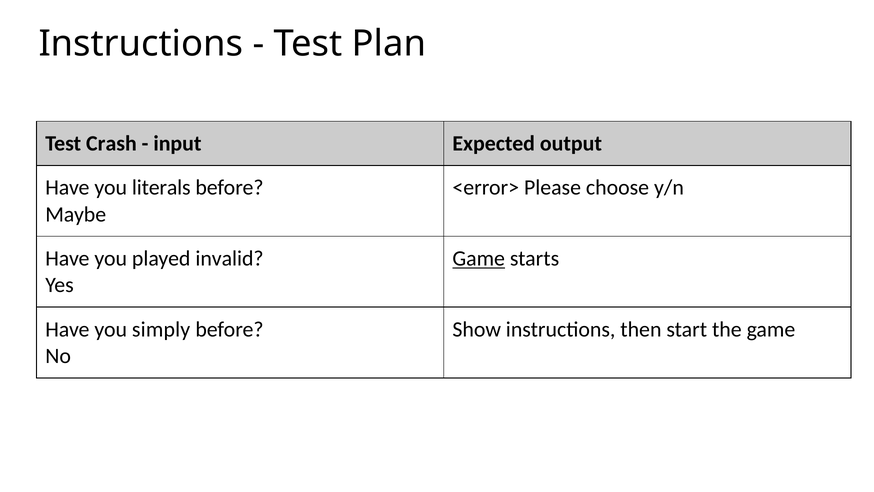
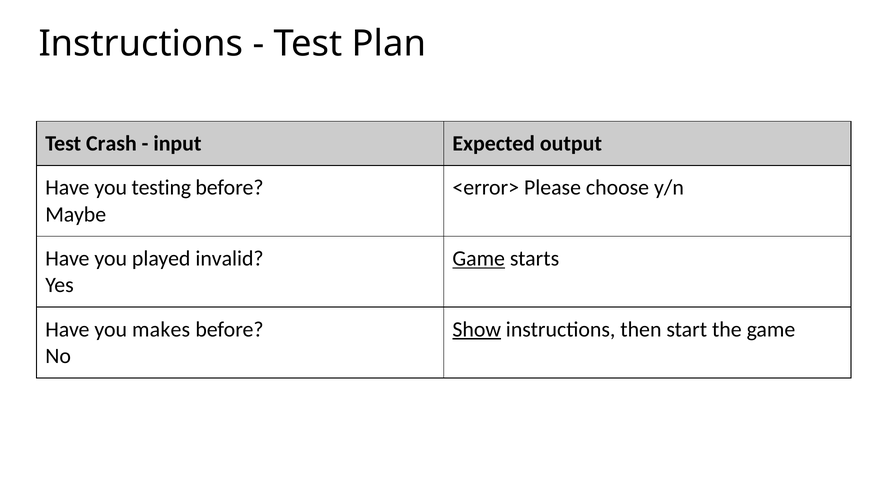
literals: literals -> testing
simply: simply -> makes
Show underline: none -> present
